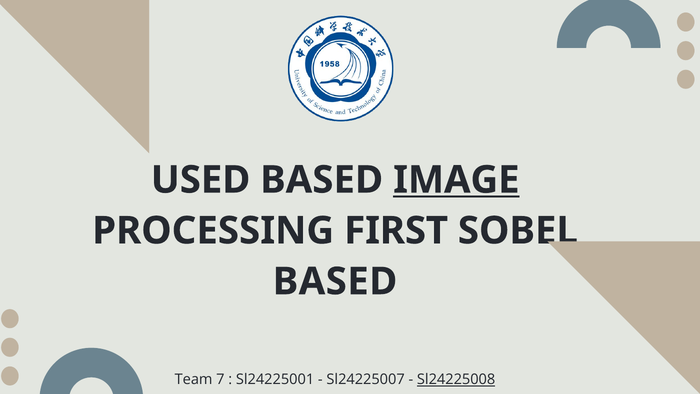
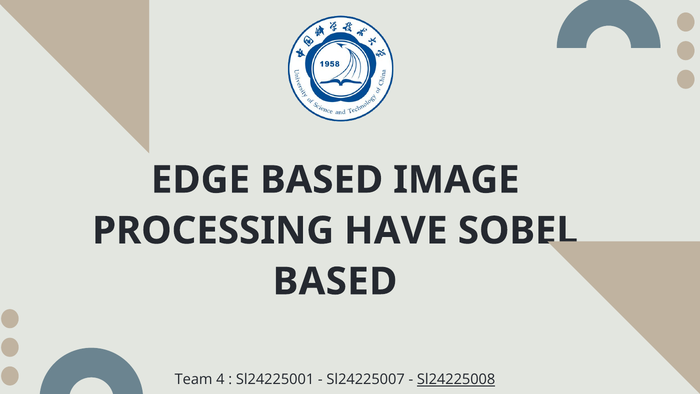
USED: USED -> EDGE
IMAGE underline: present -> none
FIRST: FIRST -> HAVE
7: 7 -> 4
